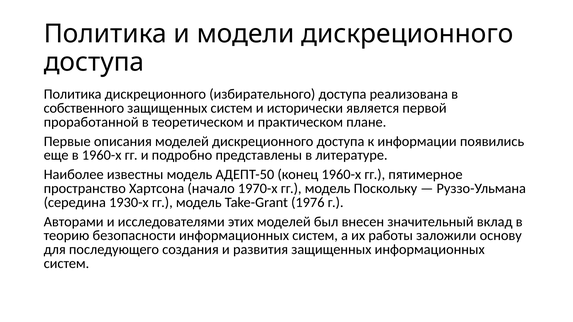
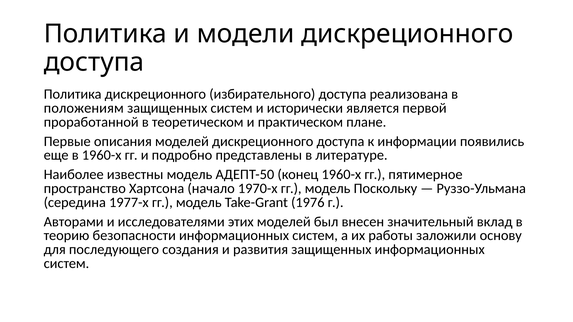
собственного: собственного -> положениям
1930-х: 1930-х -> 1977-х
